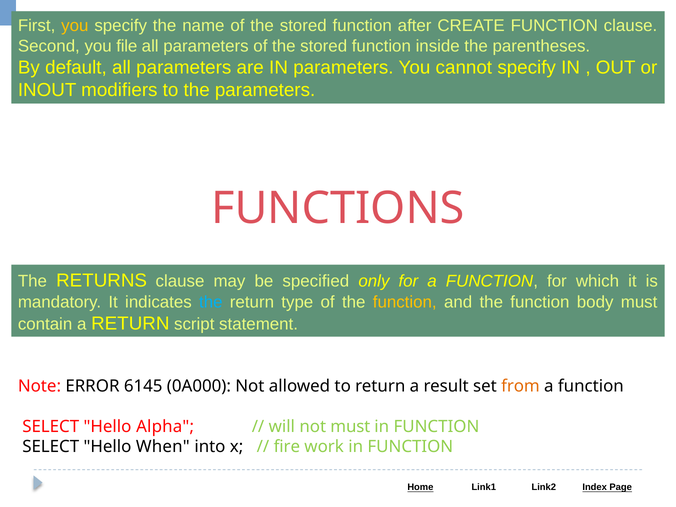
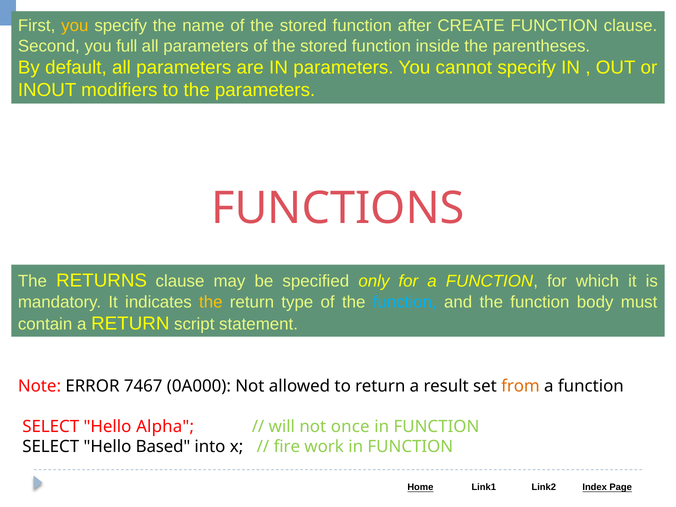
file: file -> full
the at (211, 302) colour: light blue -> yellow
function at (405, 302) colour: yellow -> light blue
6145: 6145 -> 7467
not must: must -> once
When: When -> Based
